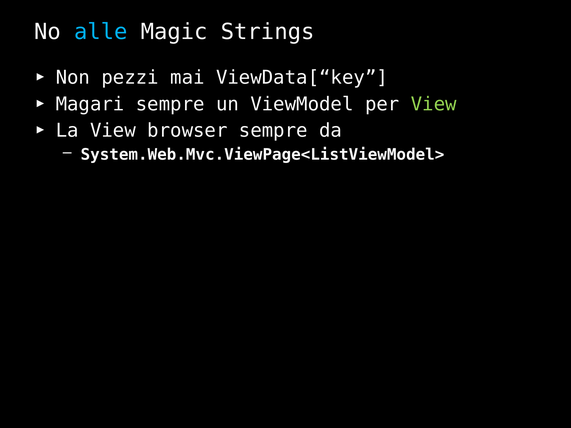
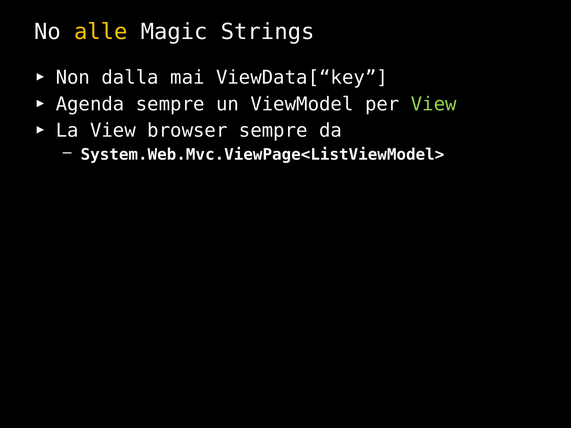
alle colour: light blue -> yellow
pezzi: pezzi -> dalla
Magari: Magari -> Agenda
